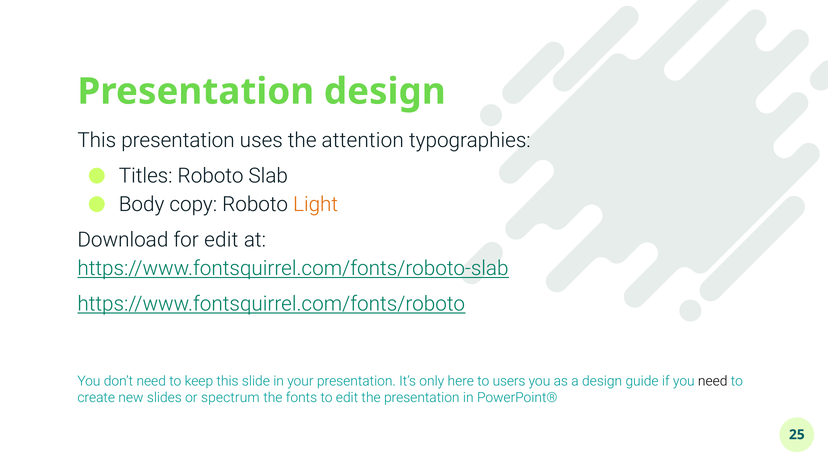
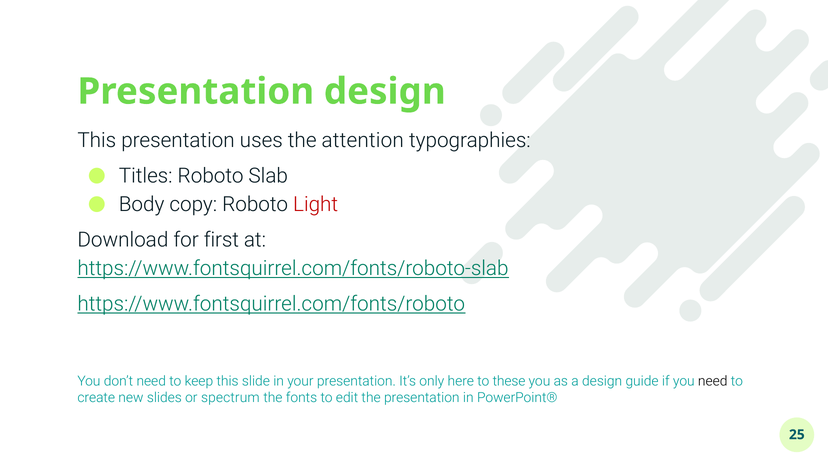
Light colour: orange -> red
for edit: edit -> first
users: users -> these
